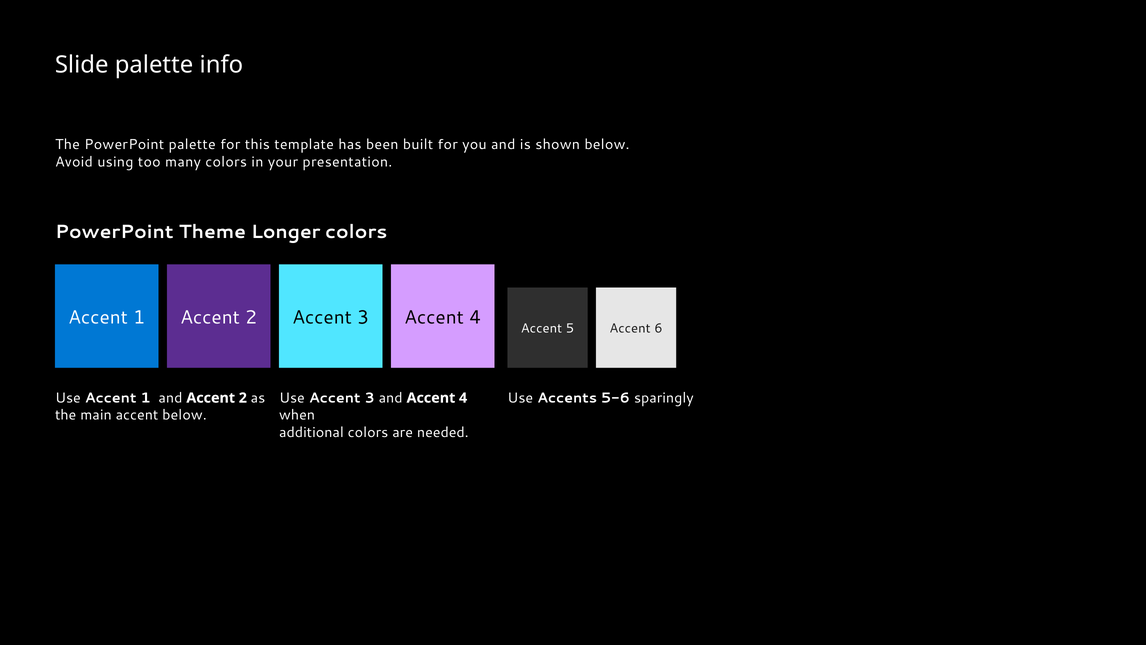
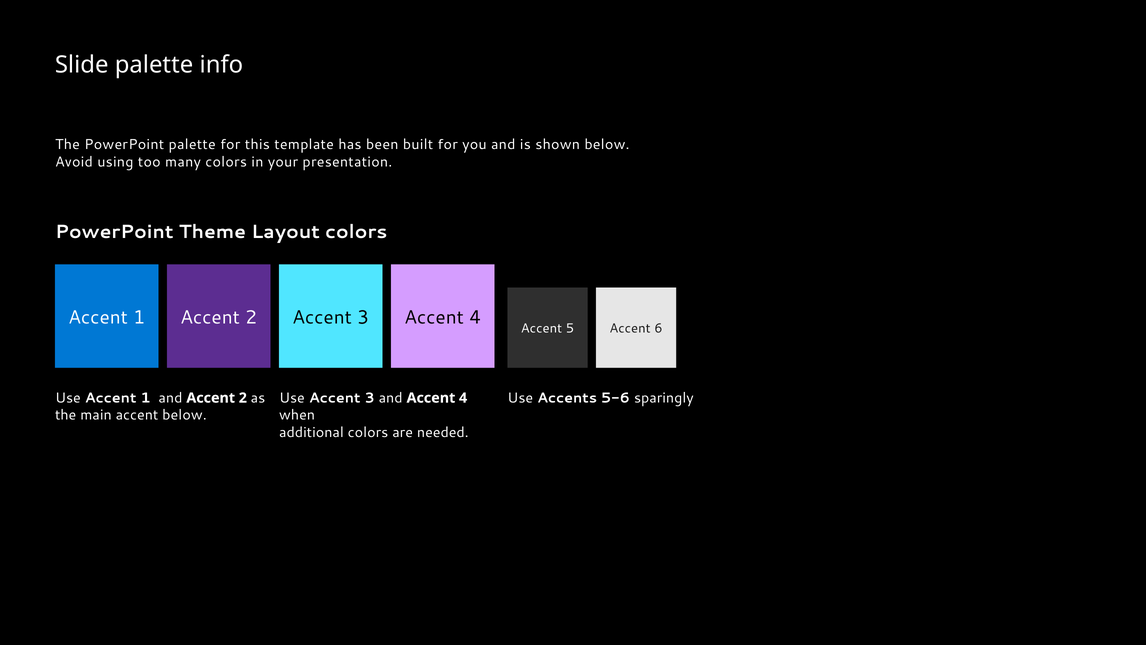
Longer: Longer -> Layout
